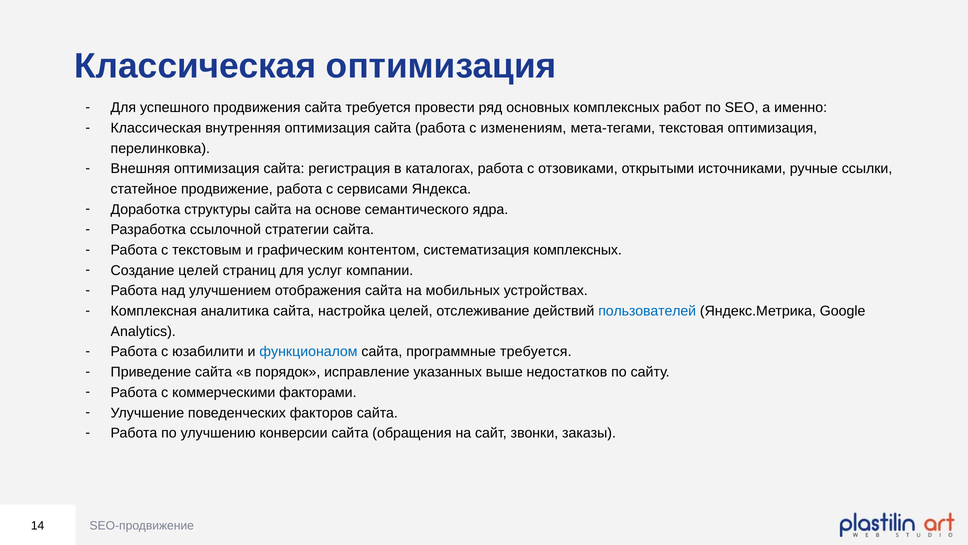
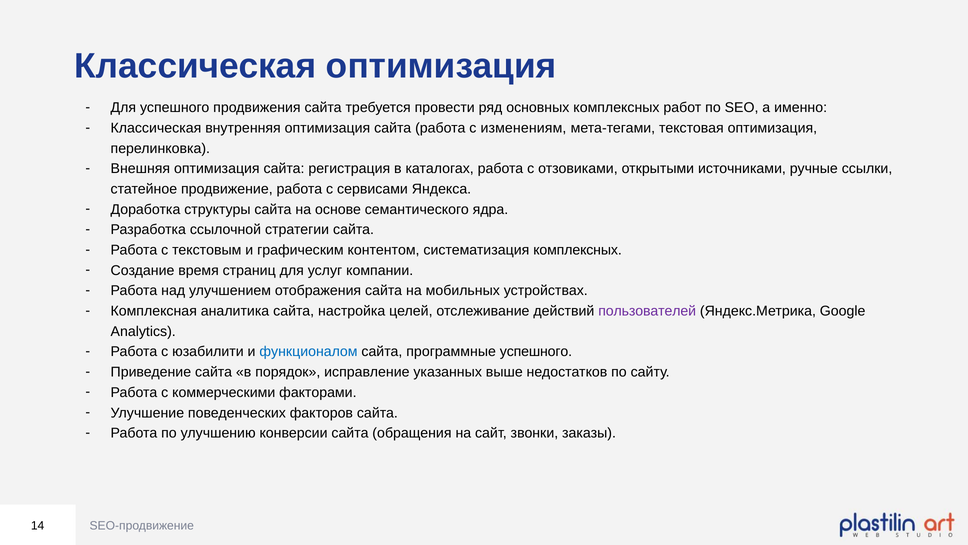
Создание целей: целей -> время
пользователей colour: blue -> purple
программные требуется: требуется -> успешного
